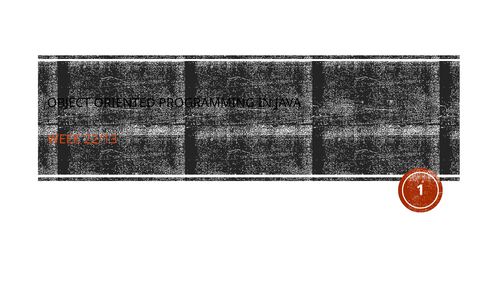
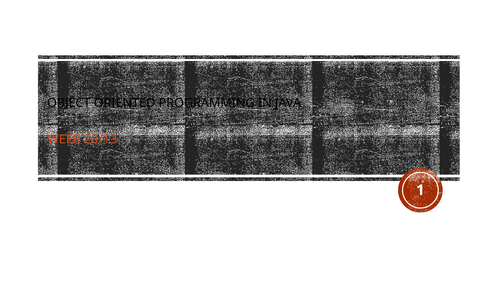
22/13: 22/13 -> 23/13
